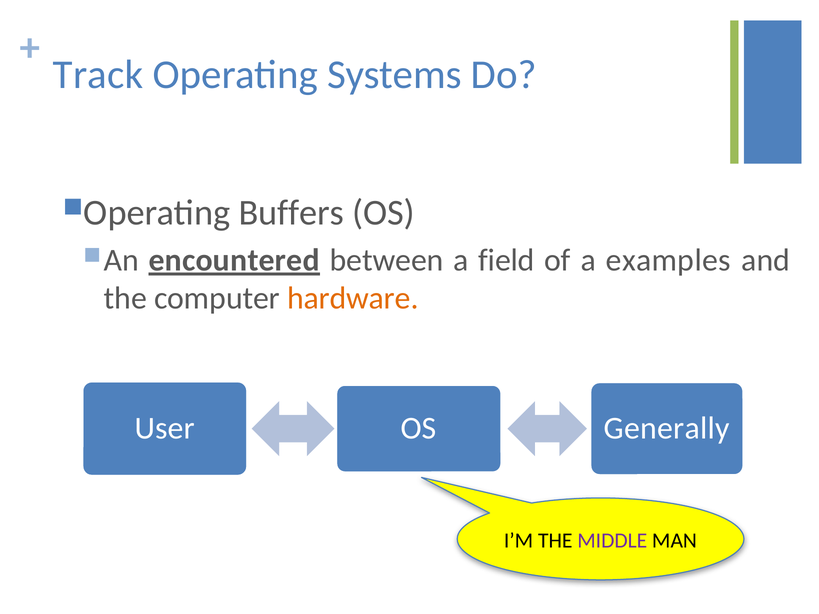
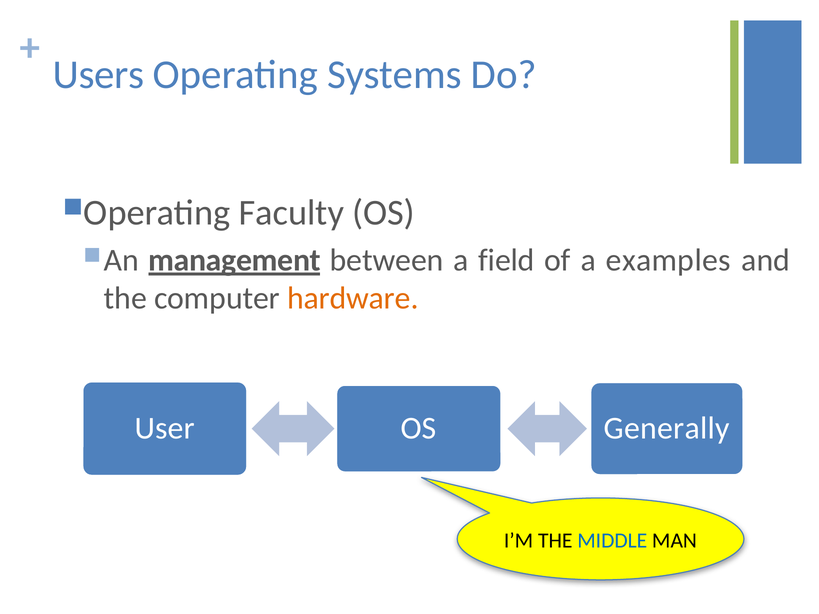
Track: Track -> Users
Buffers: Buffers -> Faculty
encountered: encountered -> management
MIDDLE colour: purple -> blue
